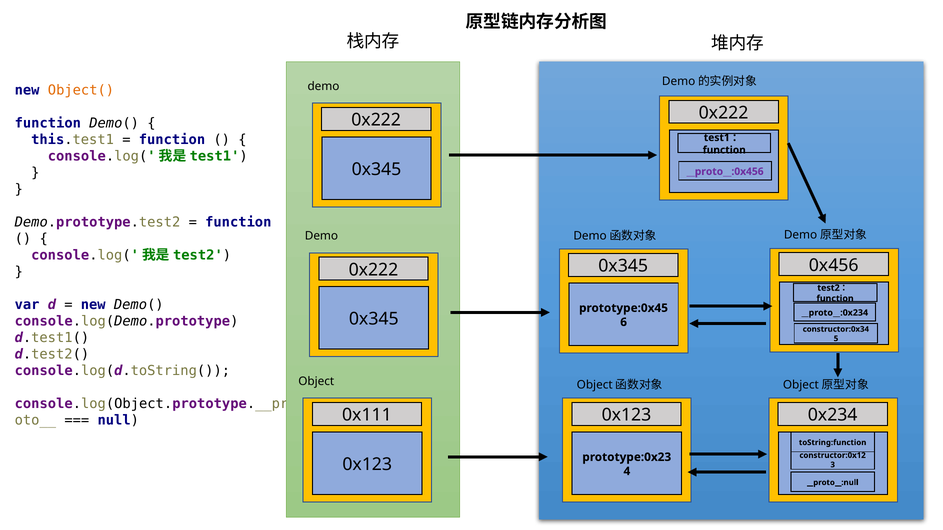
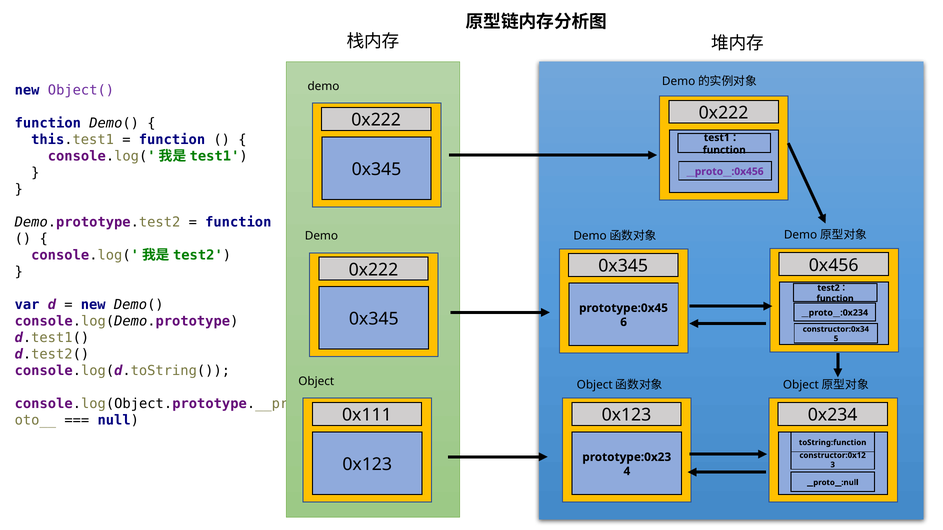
Object( colour: orange -> purple
